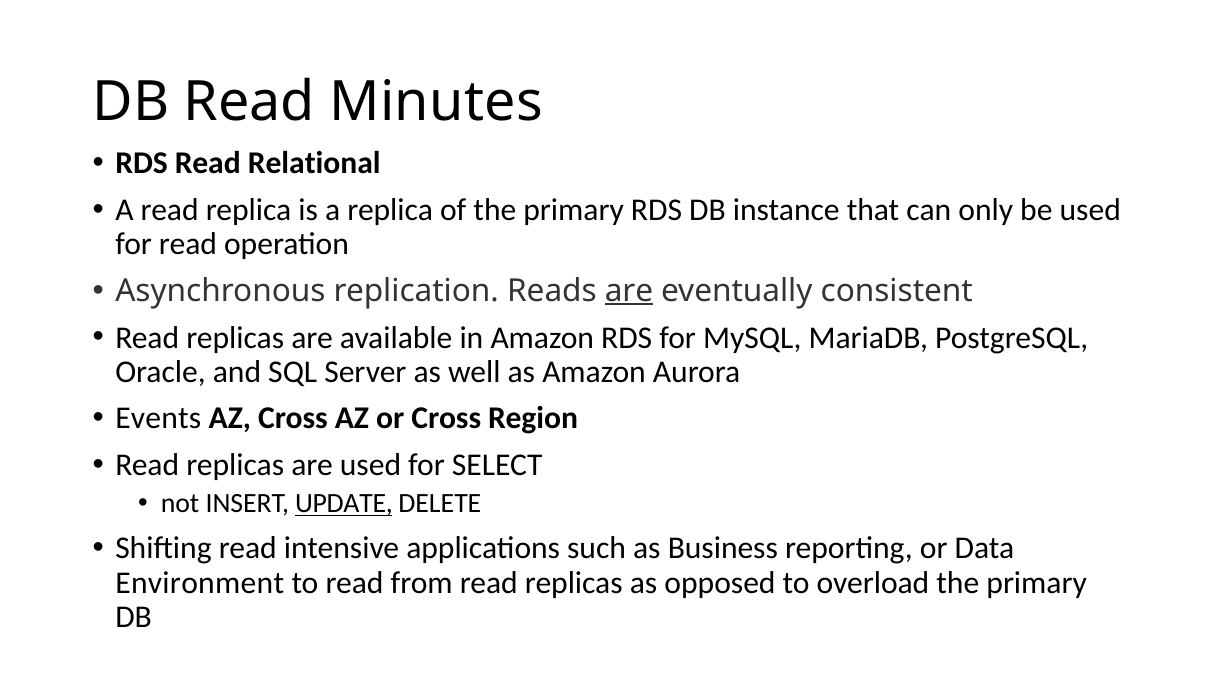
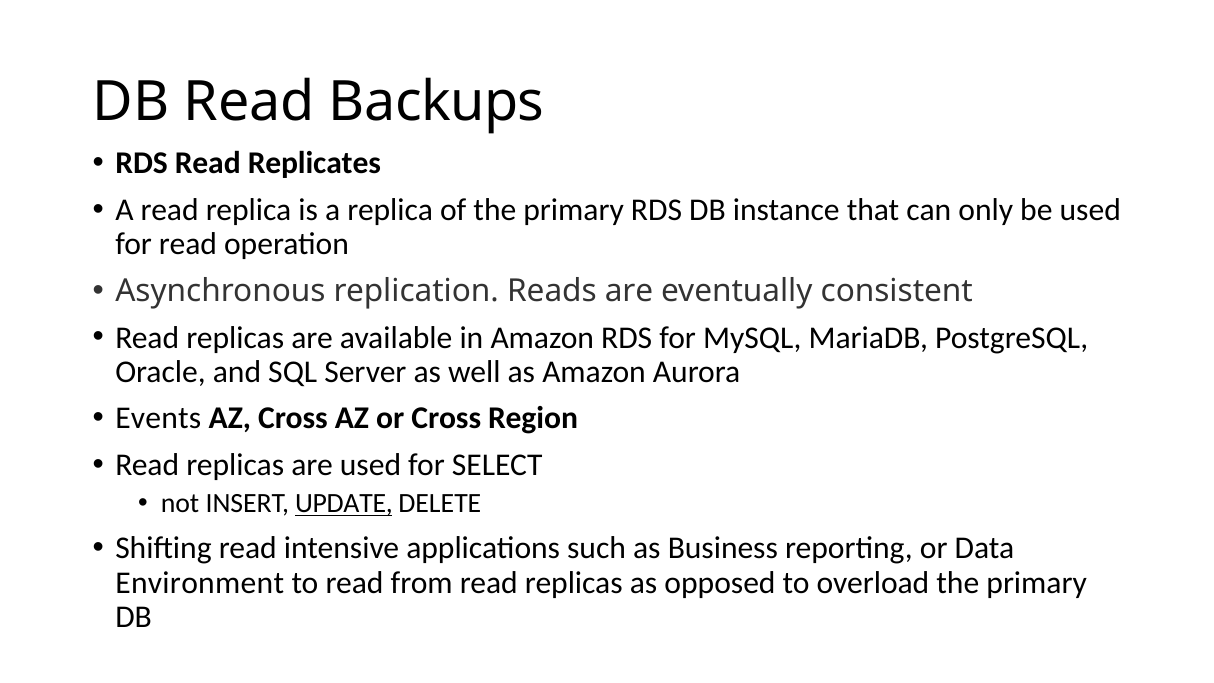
Minutes: Minutes -> Backups
Relational: Relational -> Replicates
are at (629, 291) underline: present -> none
